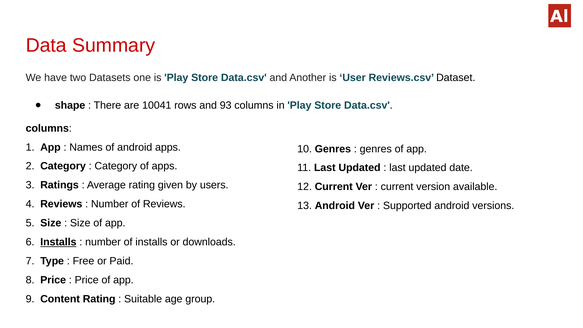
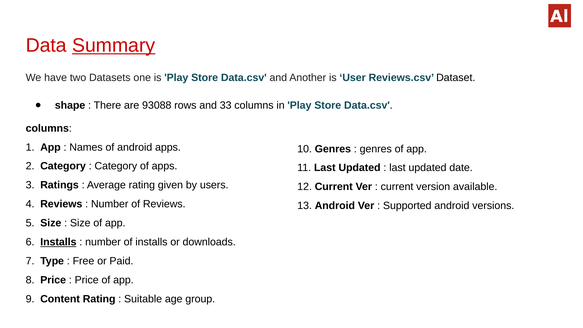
Summary underline: none -> present
10041: 10041 -> 93088
93: 93 -> 33
